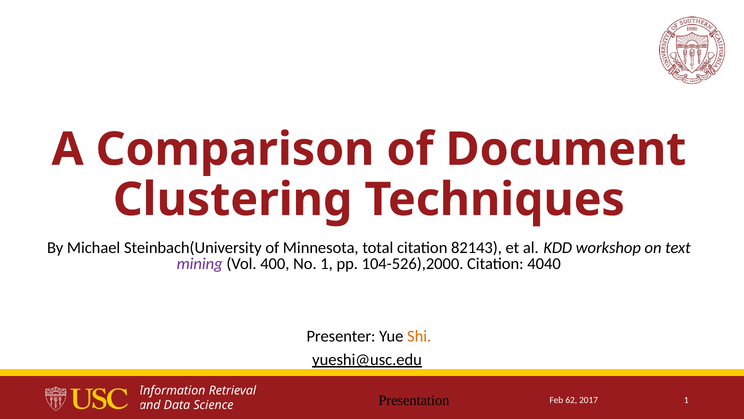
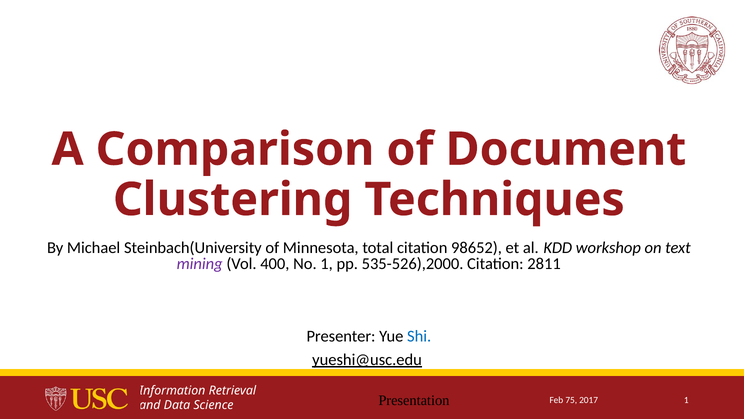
82143: 82143 -> 98652
104-526),2000: 104-526),2000 -> 535-526),2000
4040: 4040 -> 2811
Shi colour: orange -> blue
62: 62 -> 75
